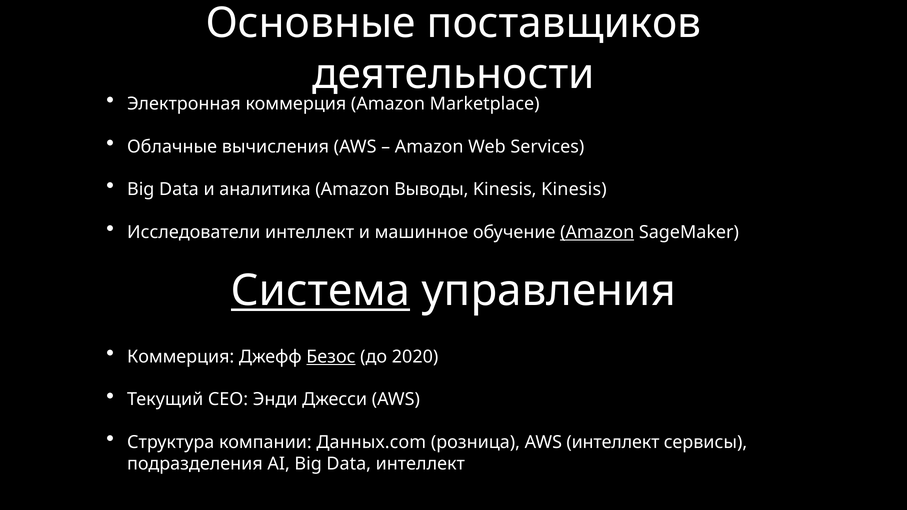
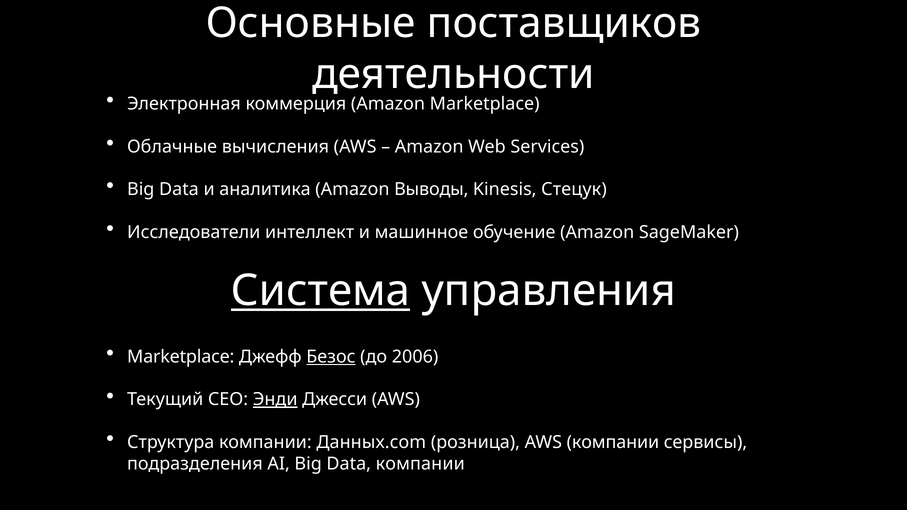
Kinesis Kinesis: Kinesis -> Стецук
Amazon at (597, 232) underline: present -> none
Коммерция at (181, 357): Коммерция -> Marketplace
2020: 2020 -> 2006
Энди underline: none -> present
AWS интеллект: интеллект -> компании
Data интеллект: интеллект -> компании
